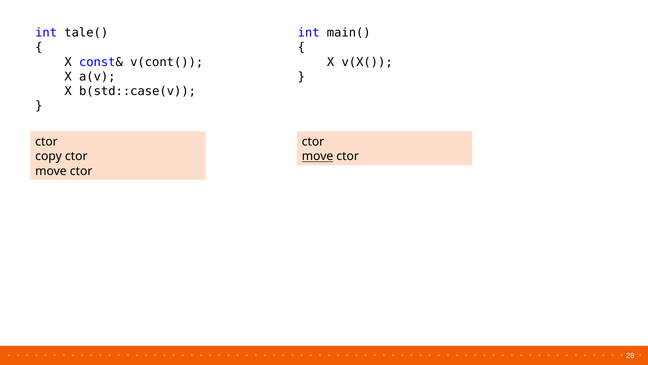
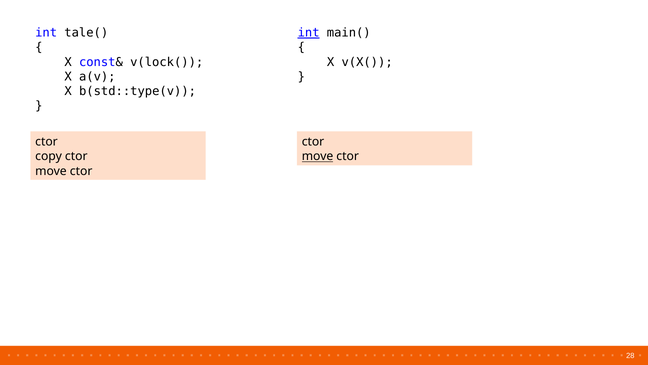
int at (309, 33) underline: none -> present
v(cont(: v(cont( -> v(lock(
b(std::case(v: b(std::case(v -> b(std::type(v
